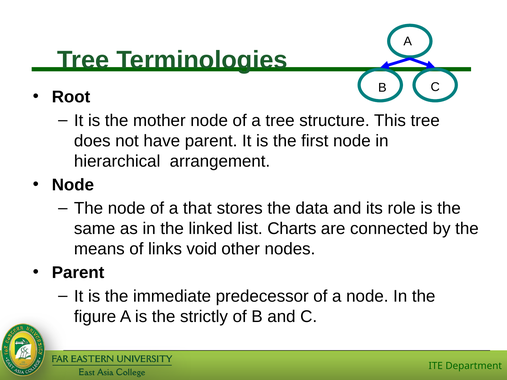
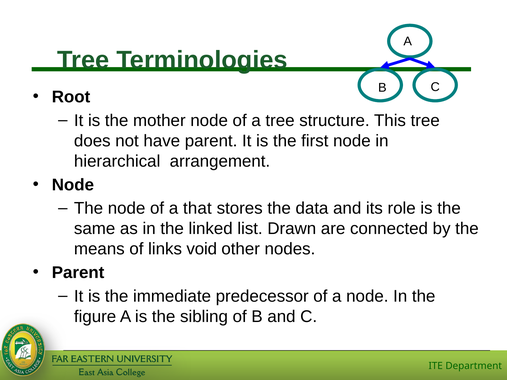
Charts: Charts -> Drawn
strictly: strictly -> sibling
